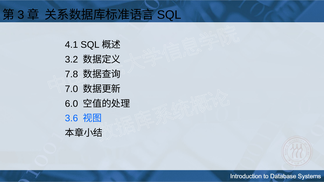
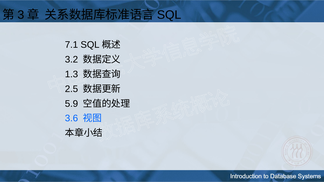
4.1: 4.1 -> 7.1
7.8: 7.8 -> 1.3
7.0: 7.0 -> 2.5
6.0: 6.0 -> 5.9
